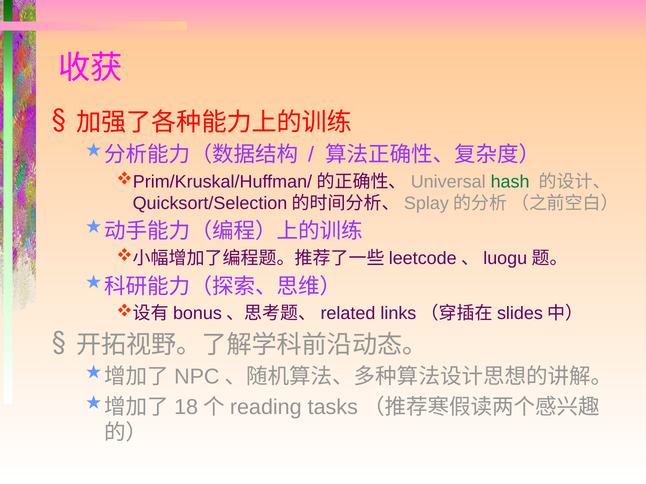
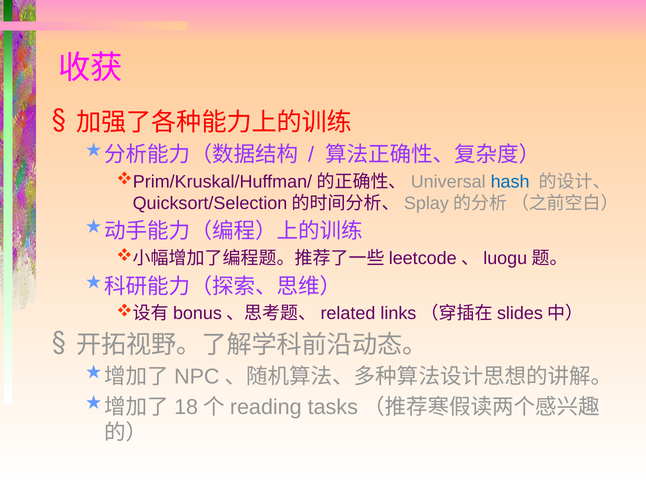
hash colour: green -> blue
